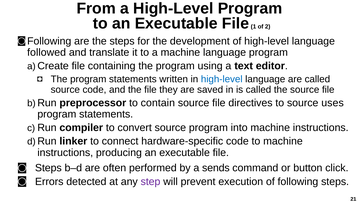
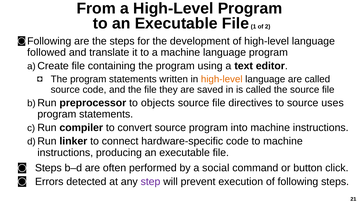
high-level at (222, 79) colour: blue -> orange
contain: contain -> objects
sends: sends -> social
